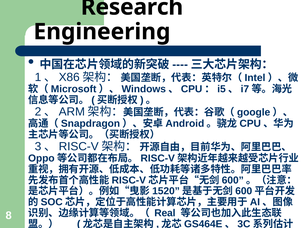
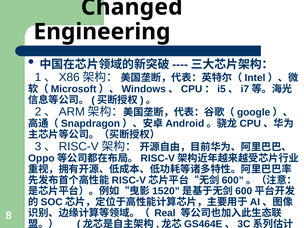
Research: Research -> Changed
